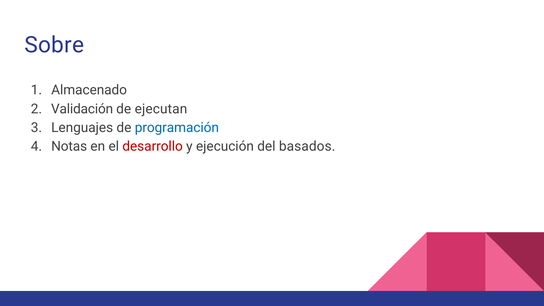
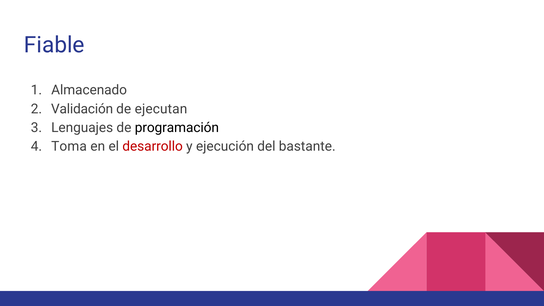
Sobre: Sobre -> Fiable
programación colour: blue -> black
Notas: Notas -> Toma
basados: basados -> bastante
